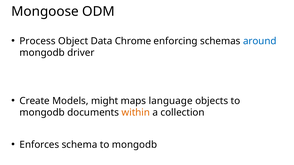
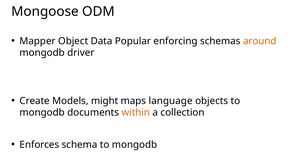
Process: Process -> Mapper
Chrome: Chrome -> Popular
around colour: blue -> orange
